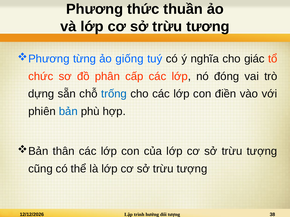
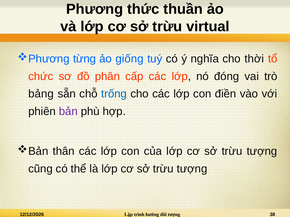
tương: tương -> virtual
giác: giác -> thời
dựng: dựng -> bảng
bản colour: blue -> purple
